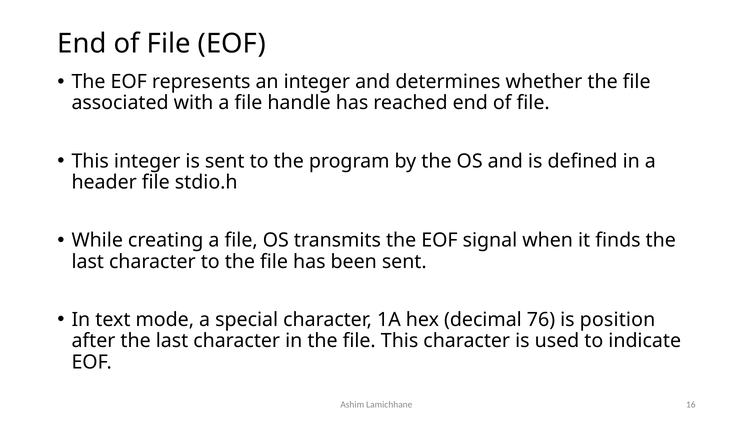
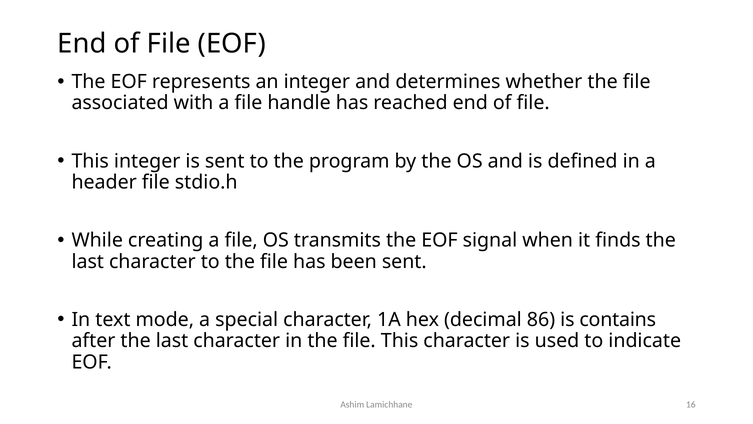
76: 76 -> 86
position: position -> contains
